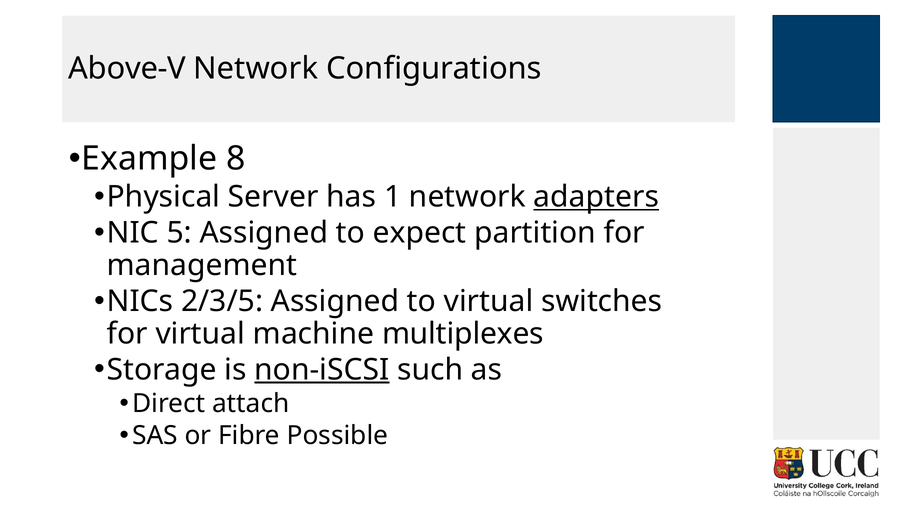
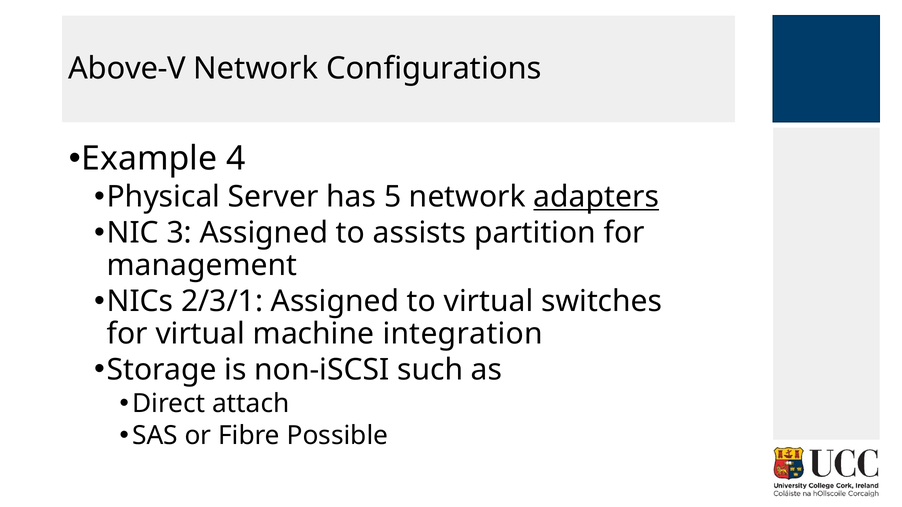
8: 8 -> 4
1: 1 -> 5
5: 5 -> 3
expect: expect -> assists
2/3/5: 2/3/5 -> 2/3/1
multiplexes: multiplexes -> integration
non-iSCSI underline: present -> none
